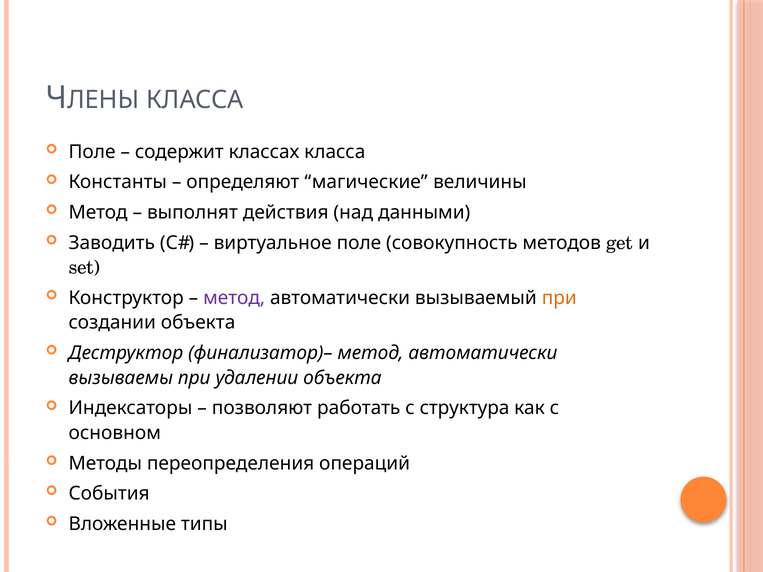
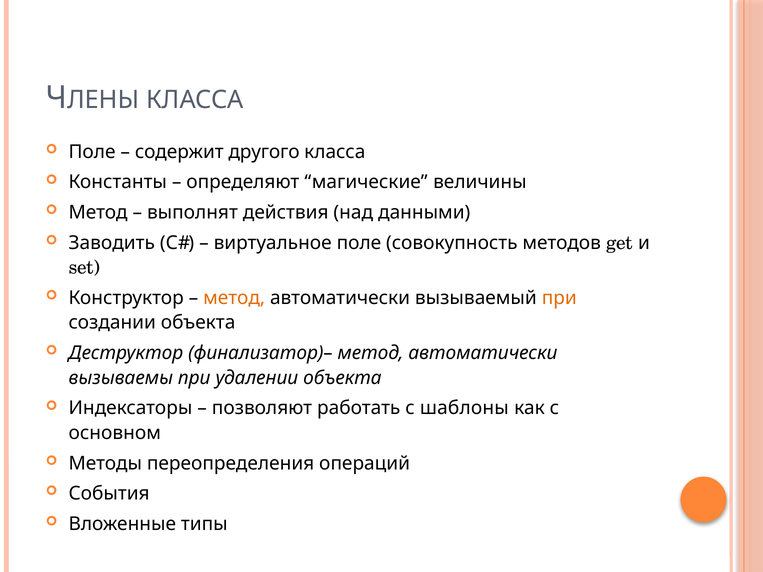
классах: классах -> другого
метод at (234, 298) colour: purple -> orange
структура: структура -> шаблоны
